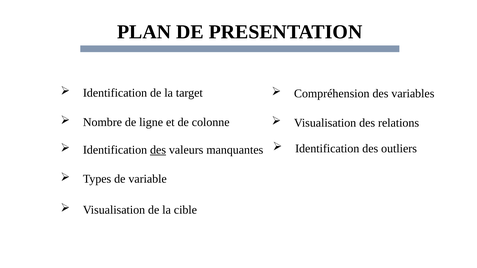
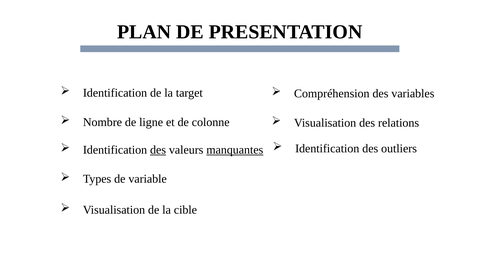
manquantes underline: none -> present
